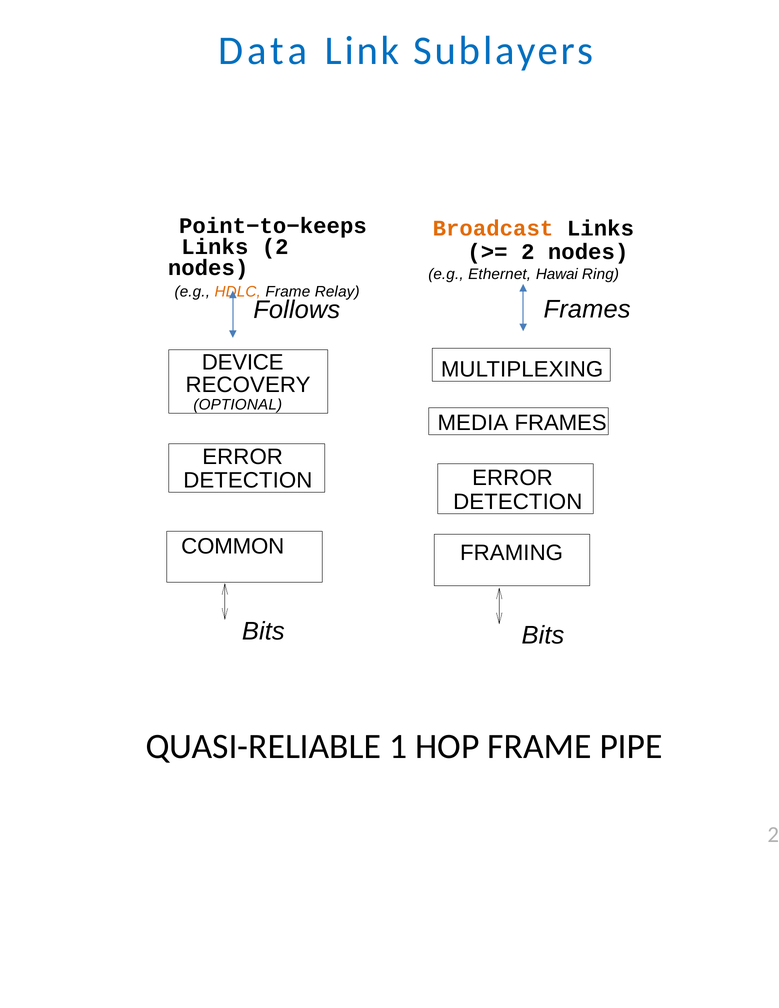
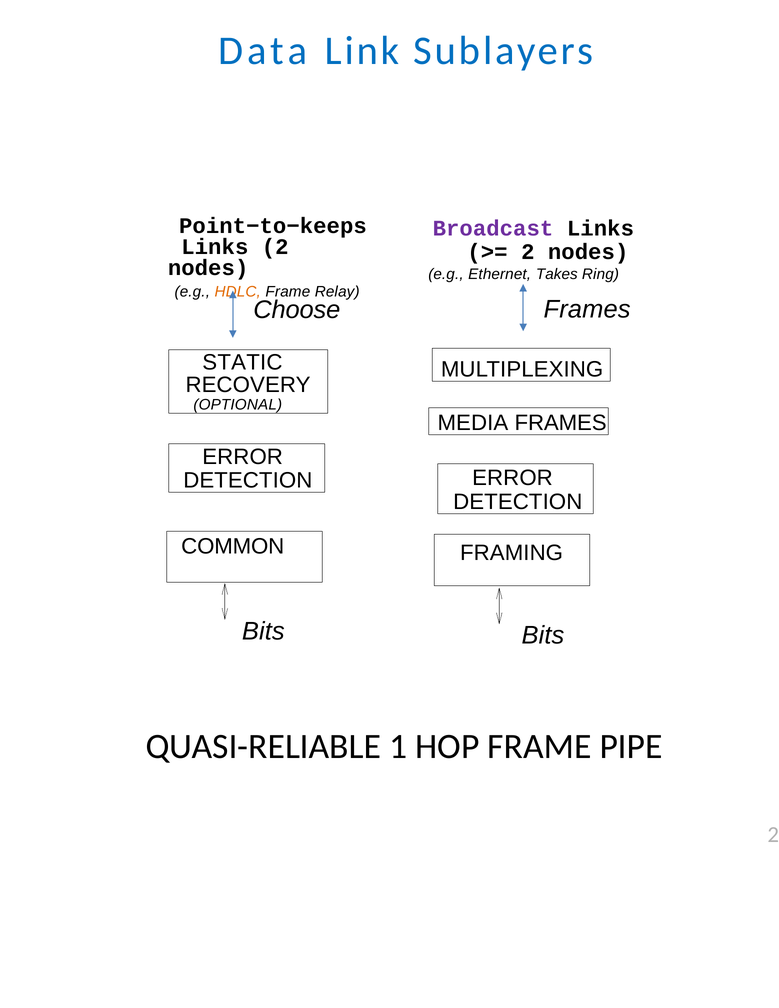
Broadcast colour: orange -> purple
Hawai: Hawai -> Takes
Follows: Follows -> Choose
DEVICE: DEVICE -> STATIC
